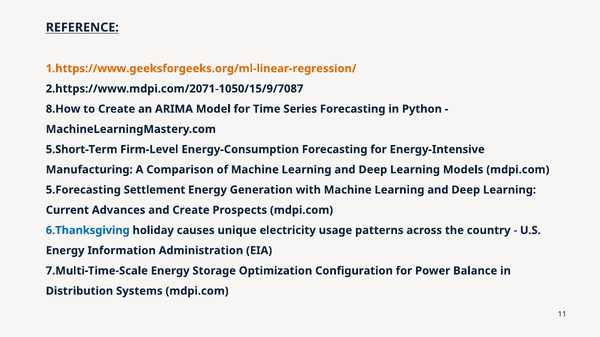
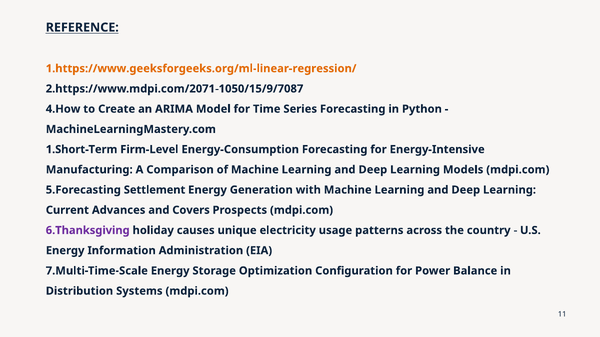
8.How: 8.How -> 4.How
5.Short-Term: 5.Short-Term -> 1.Short-Term
and Create: Create -> Covers
6.Thanksgiving colour: blue -> purple
